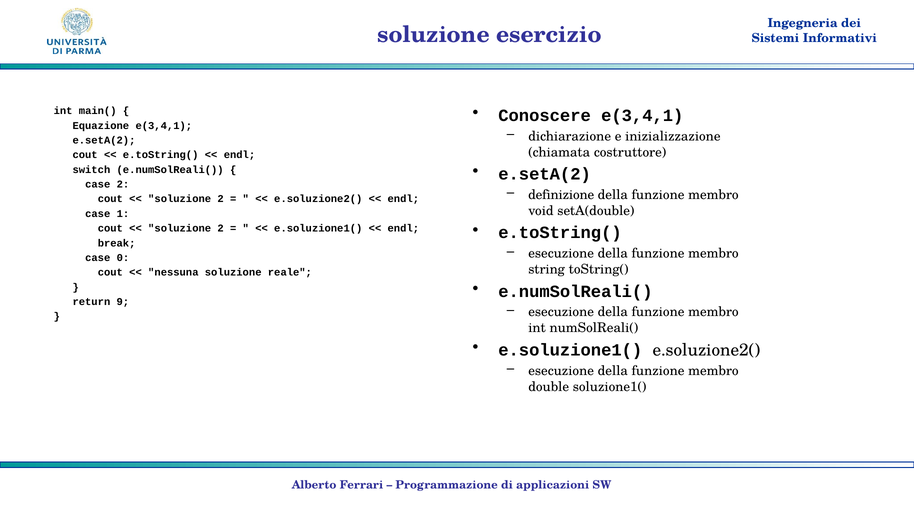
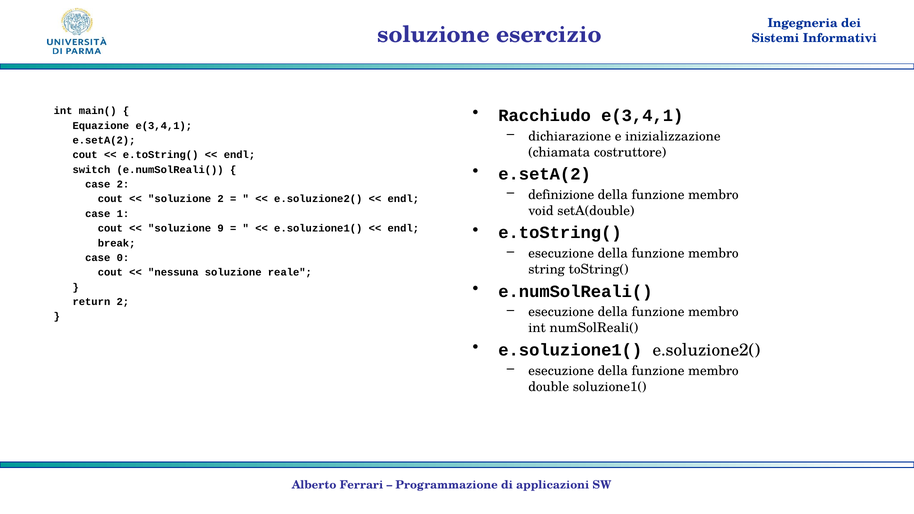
Conoscere: Conoscere -> Racchiudo
2 at (221, 228): 2 -> 9
return 9: 9 -> 2
